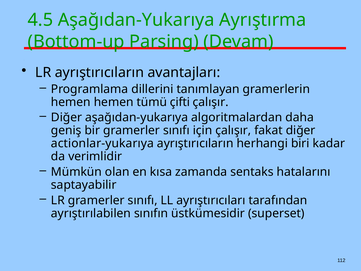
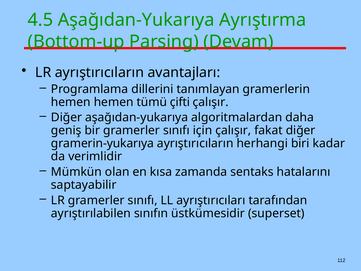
actionlar-yukarıya: actionlar-yukarıya -> gramerin-yukarıya
